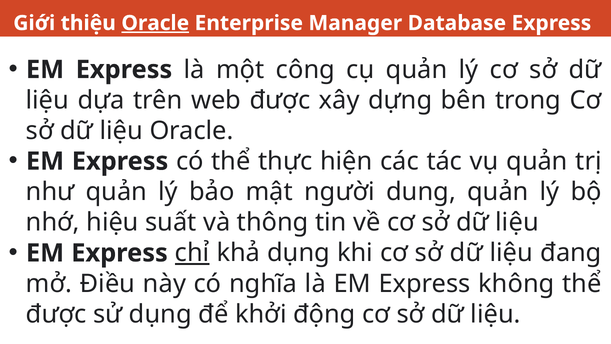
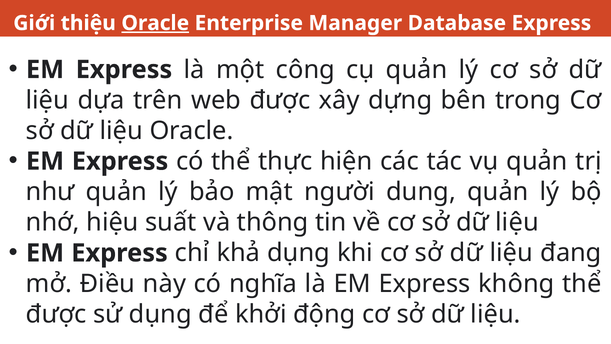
chỉ underline: present -> none
